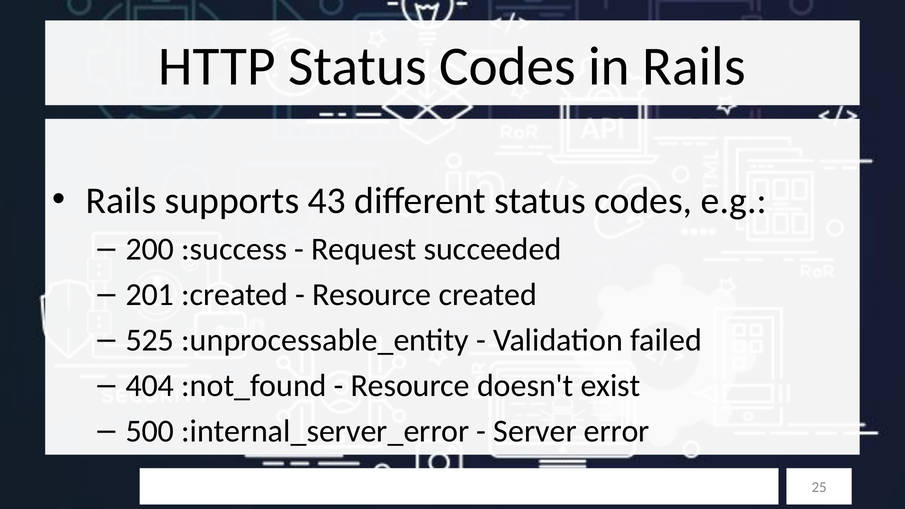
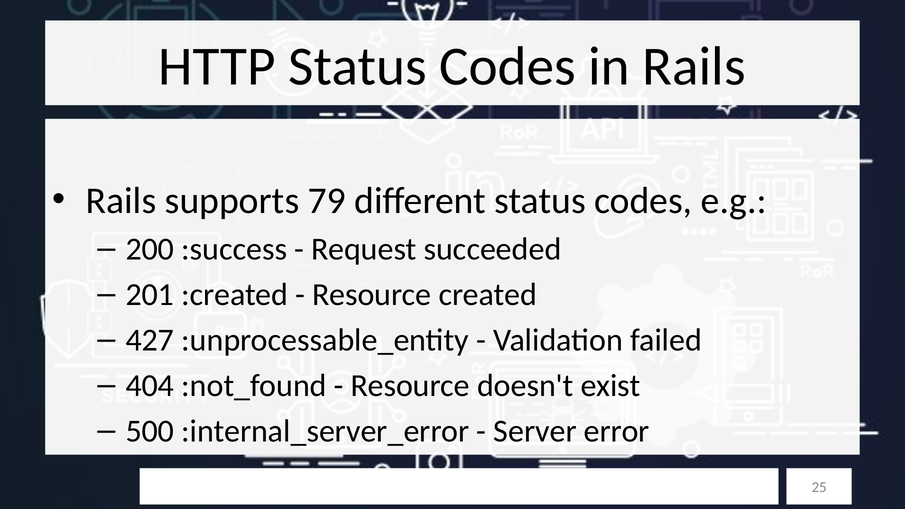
43: 43 -> 79
525: 525 -> 427
